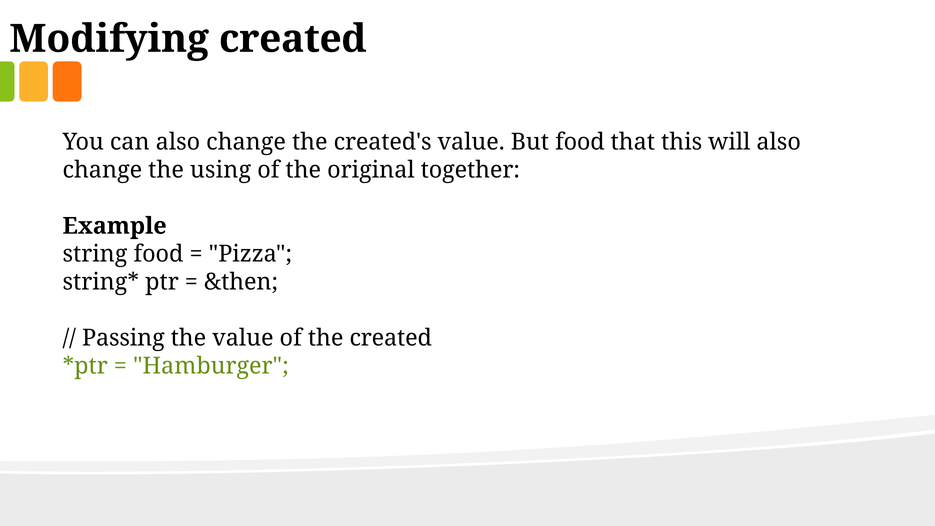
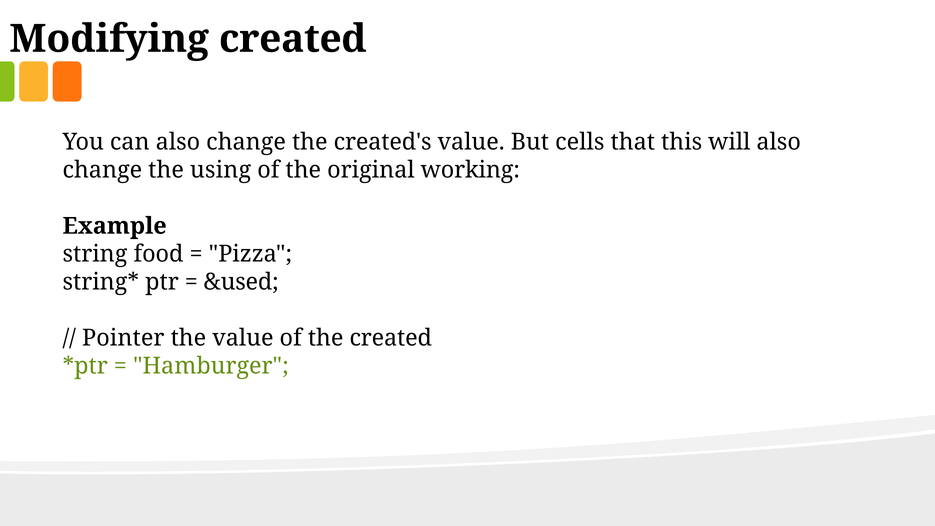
But food: food -> cells
together: together -> working
&then: &then -> &used
Passing: Passing -> Pointer
